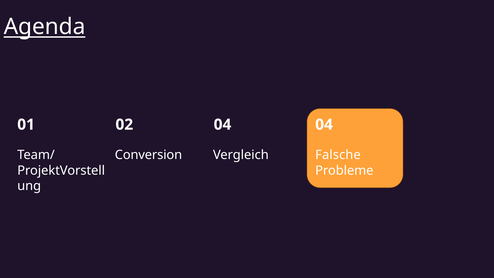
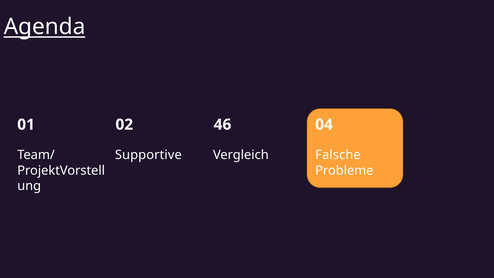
01 04: 04 -> 46
Conversion: Conversion -> Supportive
